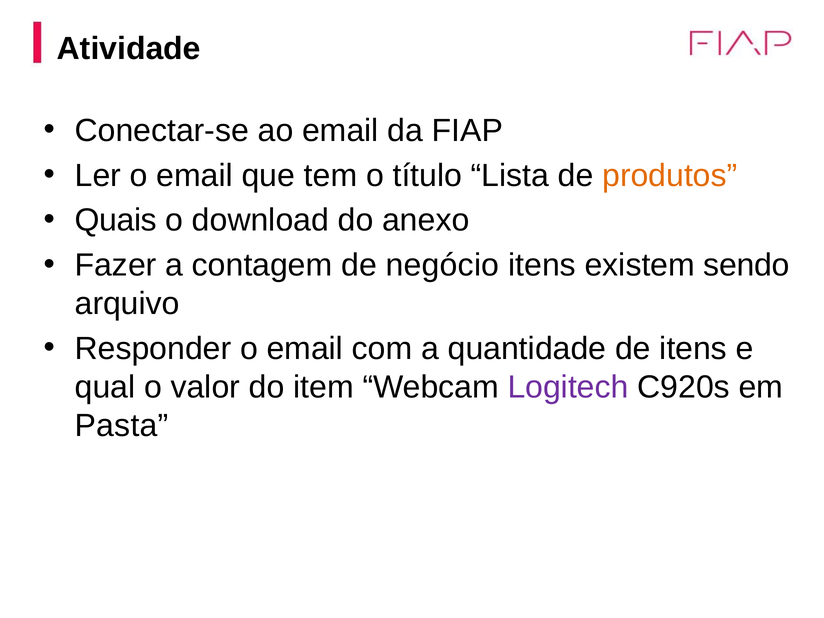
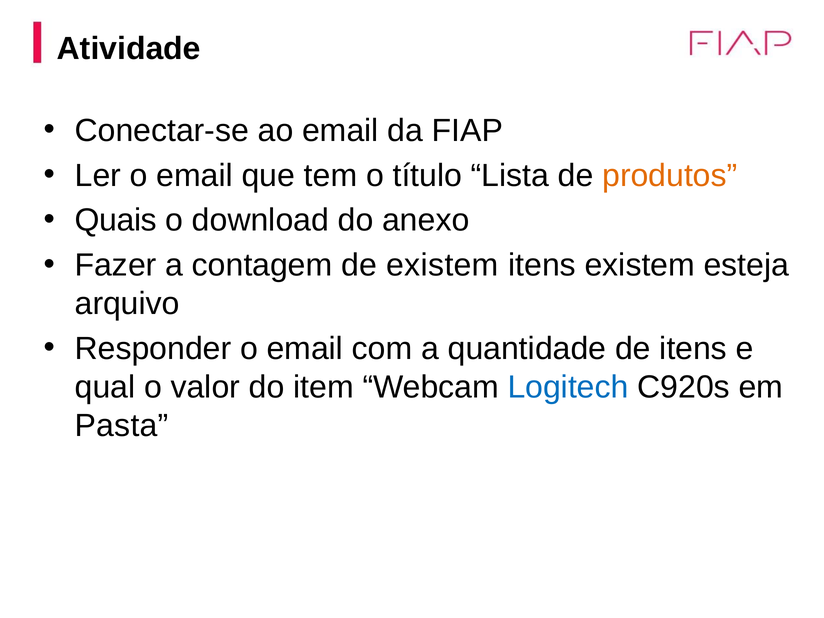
de negócio: negócio -> existem
sendo: sendo -> esteja
Logitech colour: purple -> blue
